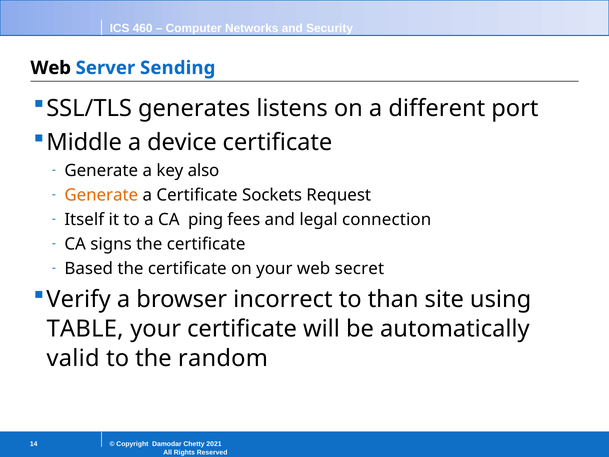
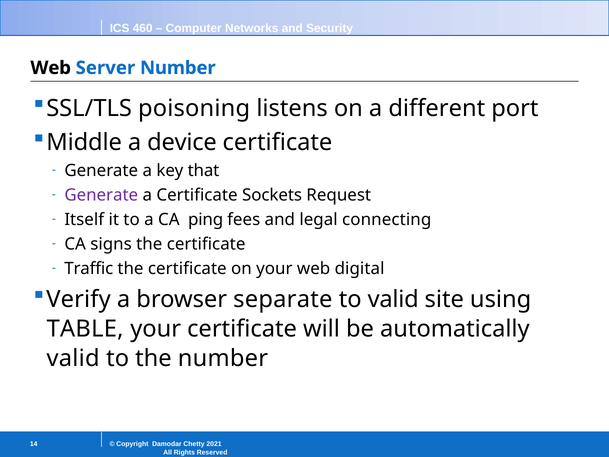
Server Sending: Sending -> Number
generates: generates -> poisoning
also: also -> that
Generate at (101, 195) colour: orange -> purple
connection: connection -> connecting
Based: Based -> Traffic
secret: secret -> digital
incorrect: incorrect -> separate
to than: than -> valid
the random: random -> number
